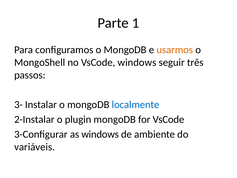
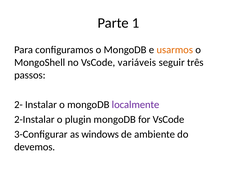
VsCode windows: windows -> variáveis
3-: 3- -> 2-
localmente colour: blue -> purple
variáveis: variáveis -> devemos
